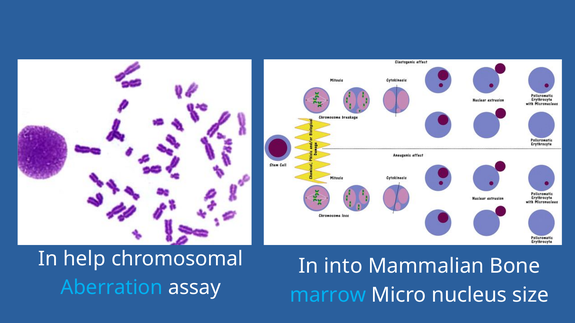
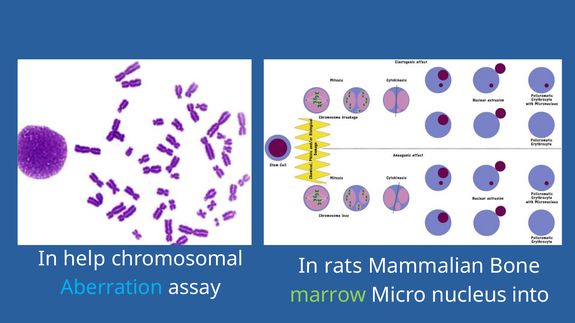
into: into -> rats
marrow colour: light blue -> light green
size: size -> into
